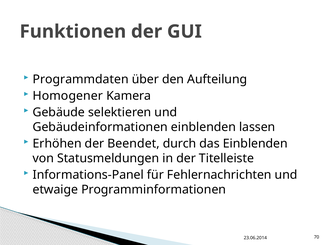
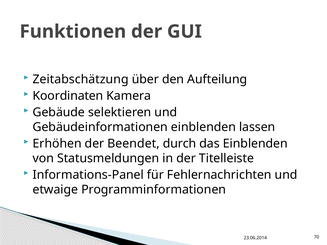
Programmdaten: Programmdaten -> Zeitabschätzung
Homogener: Homogener -> Koordinaten
